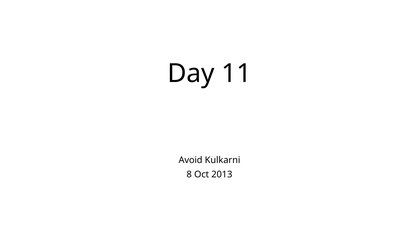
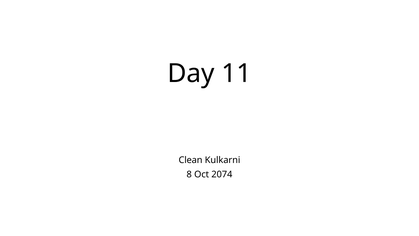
Avoid: Avoid -> Clean
2013: 2013 -> 2074
